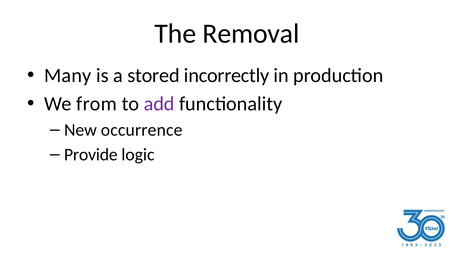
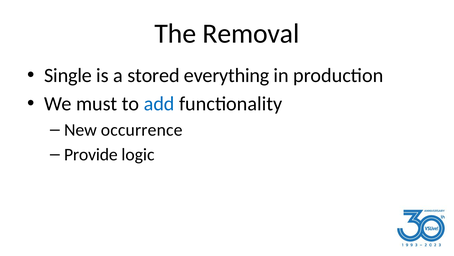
Many: Many -> Single
incorrectly: incorrectly -> everything
from: from -> must
add colour: purple -> blue
